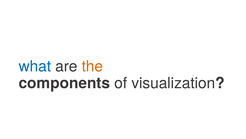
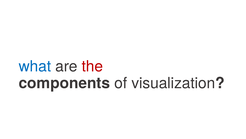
the colour: orange -> red
